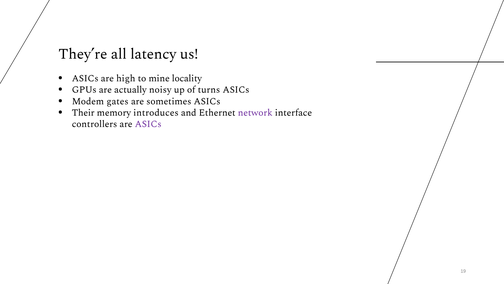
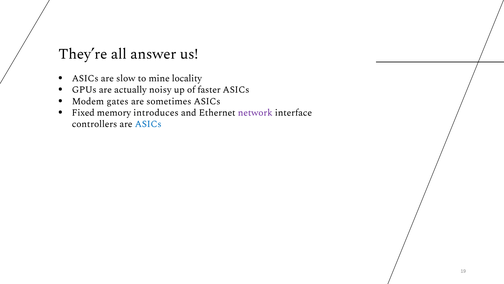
latency: latency -> answer
high: high -> slow
turns: turns -> faster
Their: Their -> Fixed
ASICs at (148, 124) colour: purple -> blue
